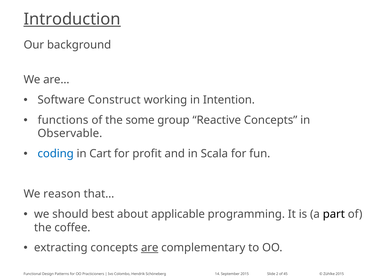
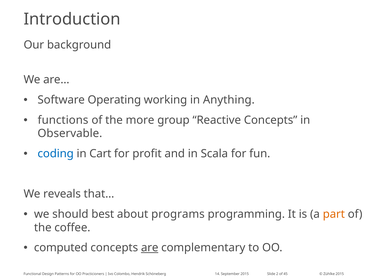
Introduction underline: present -> none
Construct: Construct -> Operating
Intention: Intention -> Anything
some: some -> more
reason: reason -> reveals
applicable: applicable -> programs
part colour: black -> orange
extracting: extracting -> computed
